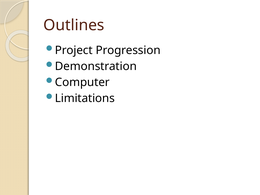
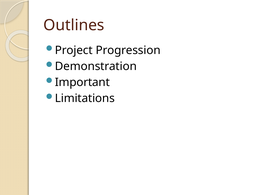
Computer: Computer -> Important
